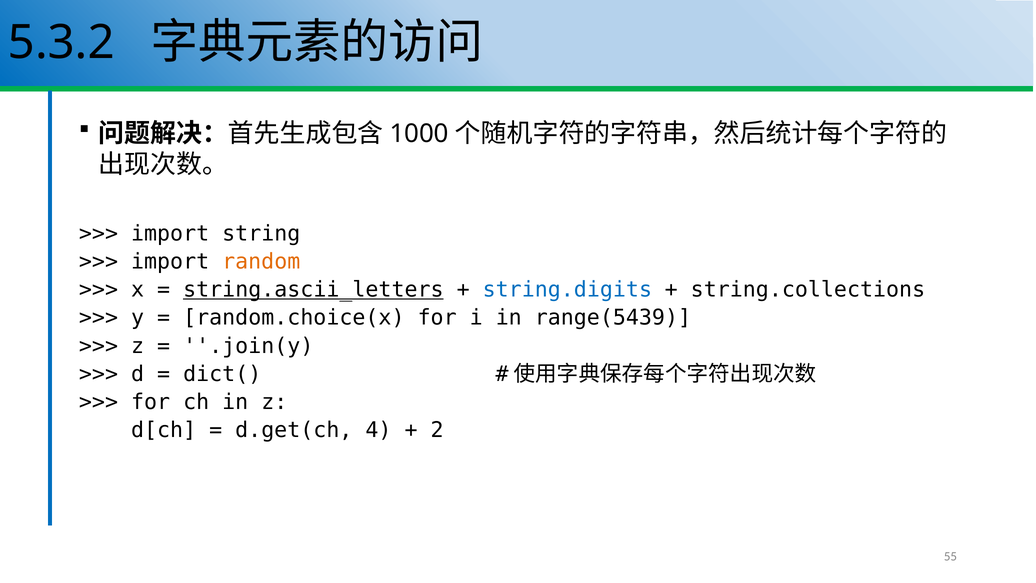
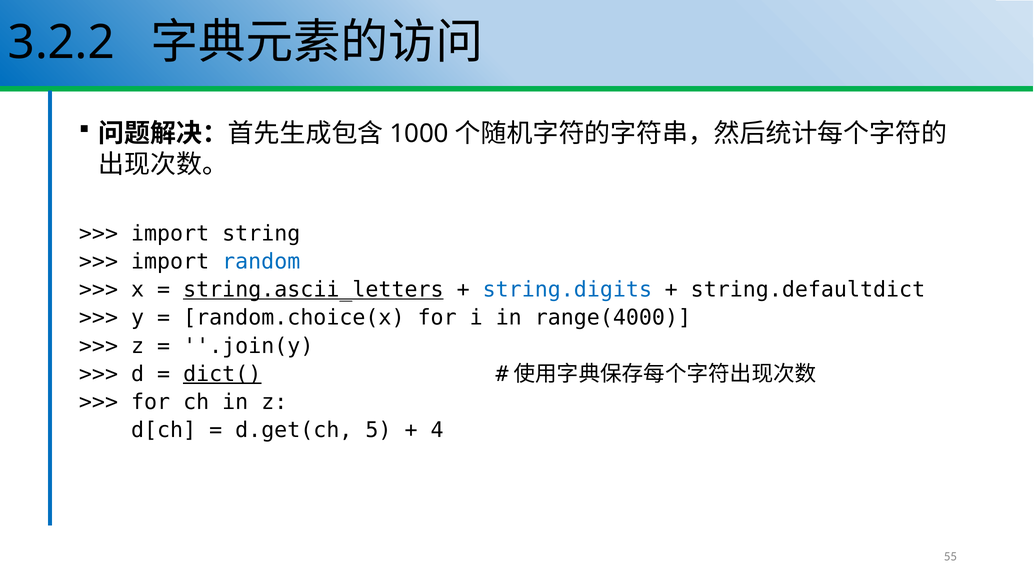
5.3.2: 5.3.2 -> 3.2.2
random colour: orange -> blue
string.collections: string.collections -> string.defaultdict
range(5439: range(5439 -> range(4000
dict( underline: none -> present
4: 4 -> 5
2: 2 -> 4
